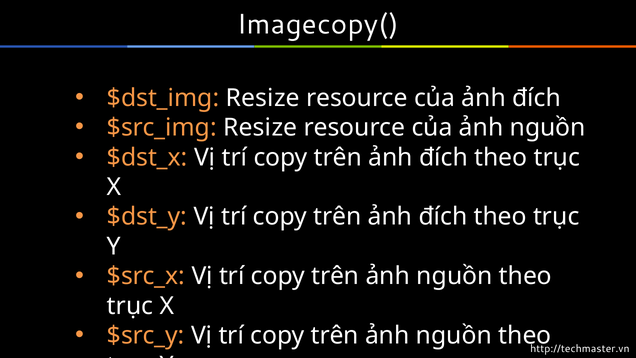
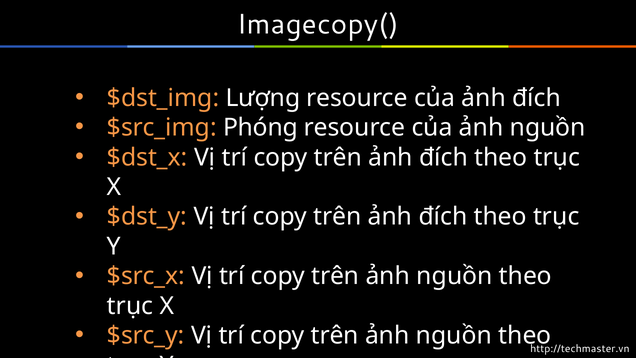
$dst_img Resize: Resize -> Lượng
$src_img Resize: Resize -> Phóng
